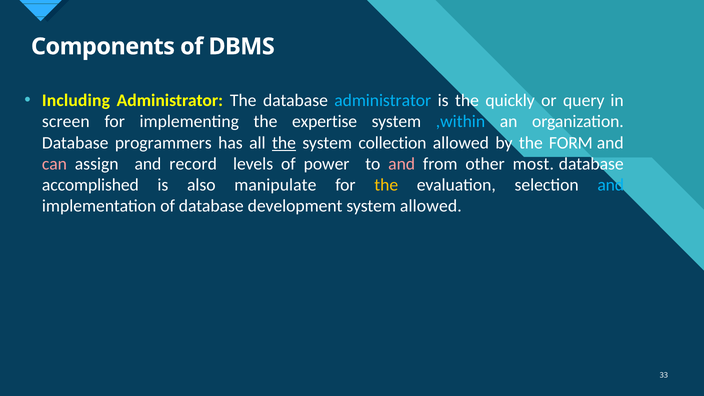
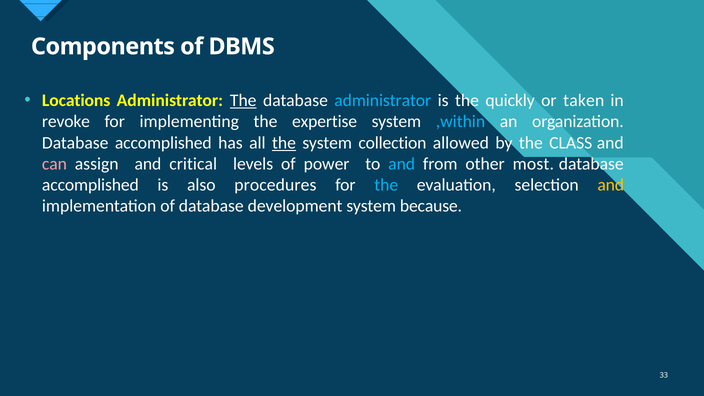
Including: Including -> Locations
The at (243, 101) underline: none -> present
query: query -> taken
screen: screen -> revoke
programmers at (163, 143): programmers -> accomplished
FORM: FORM -> CLASS
record: record -> critical
and at (402, 164) colour: pink -> light blue
manipulate: manipulate -> procedures
the at (386, 185) colour: yellow -> light blue
and at (611, 185) colour: light blue -> yellow
system allowed: allowed -> because
